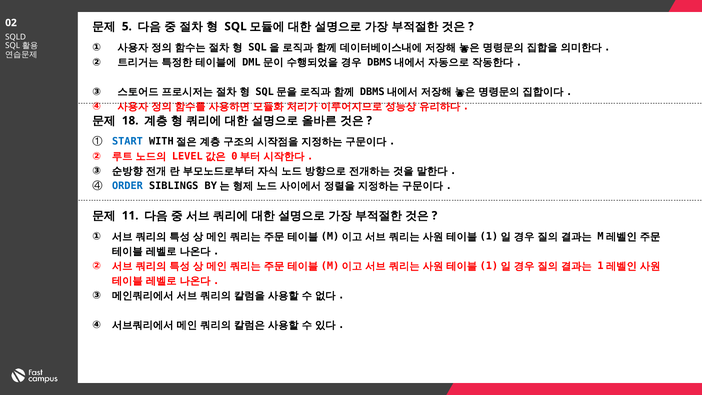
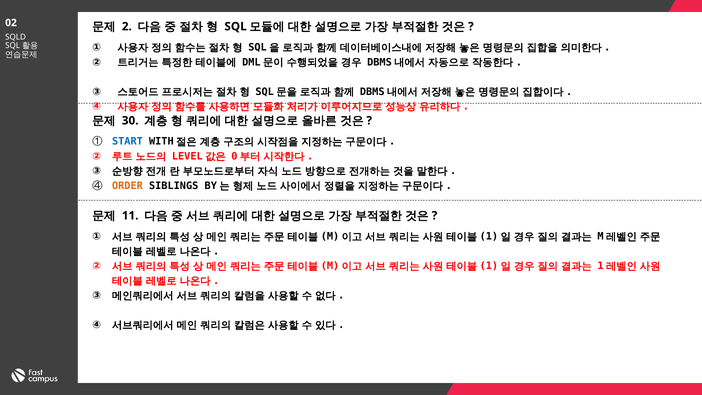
5: 5 -> 2
18: 18 -> 30
ORDER colour: blue -> orange
